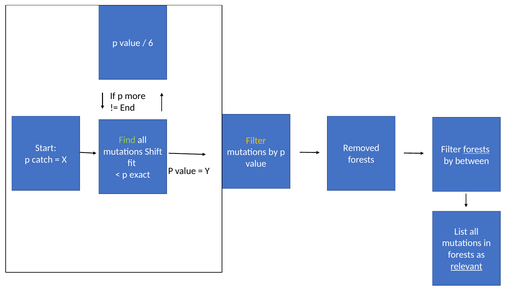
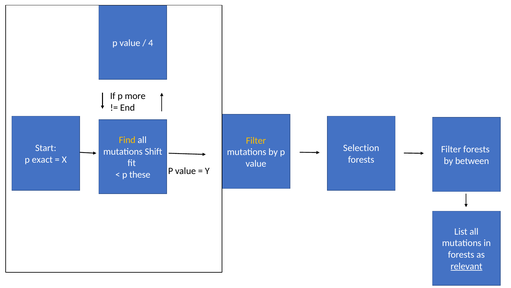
6: 6 -> 4
Find colour: light green -> yellow
Removed: Removed -> Selection
forests at (476, 149) underline: present -> none
catch: catch -> exact
exact: exact -> these
